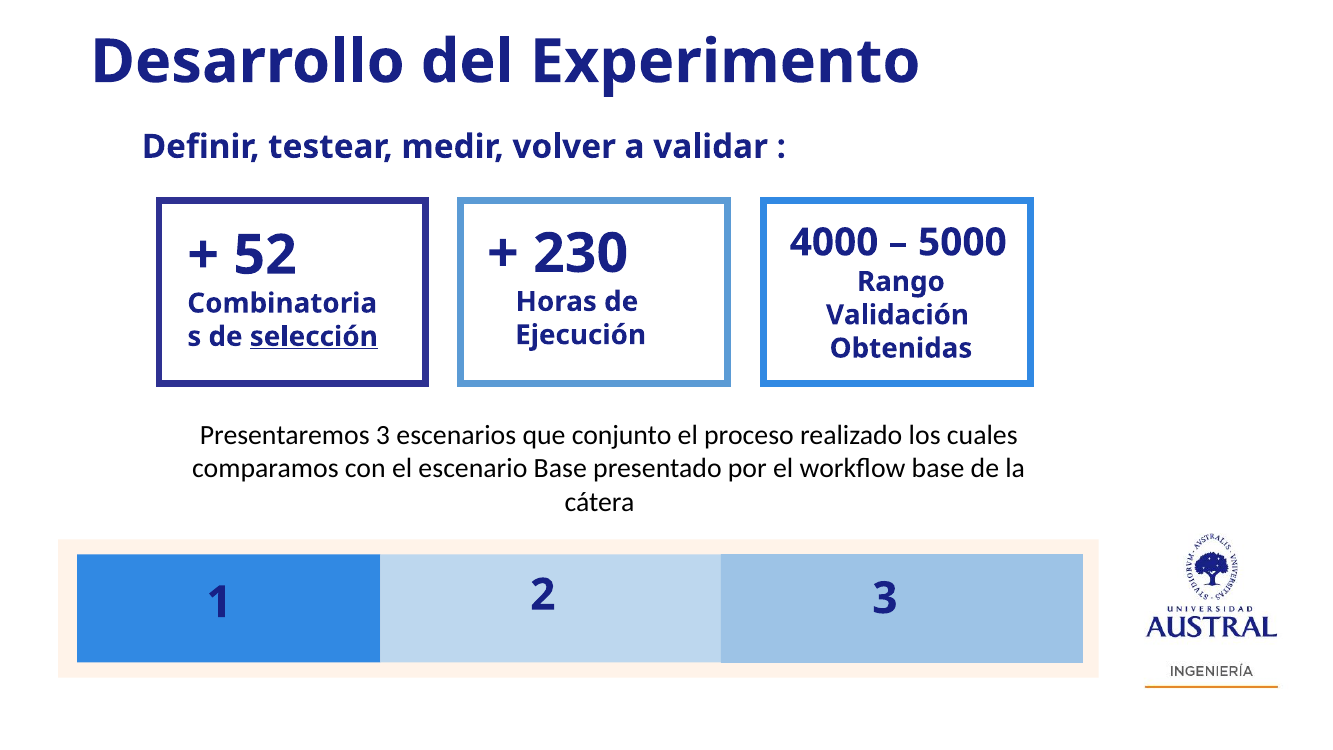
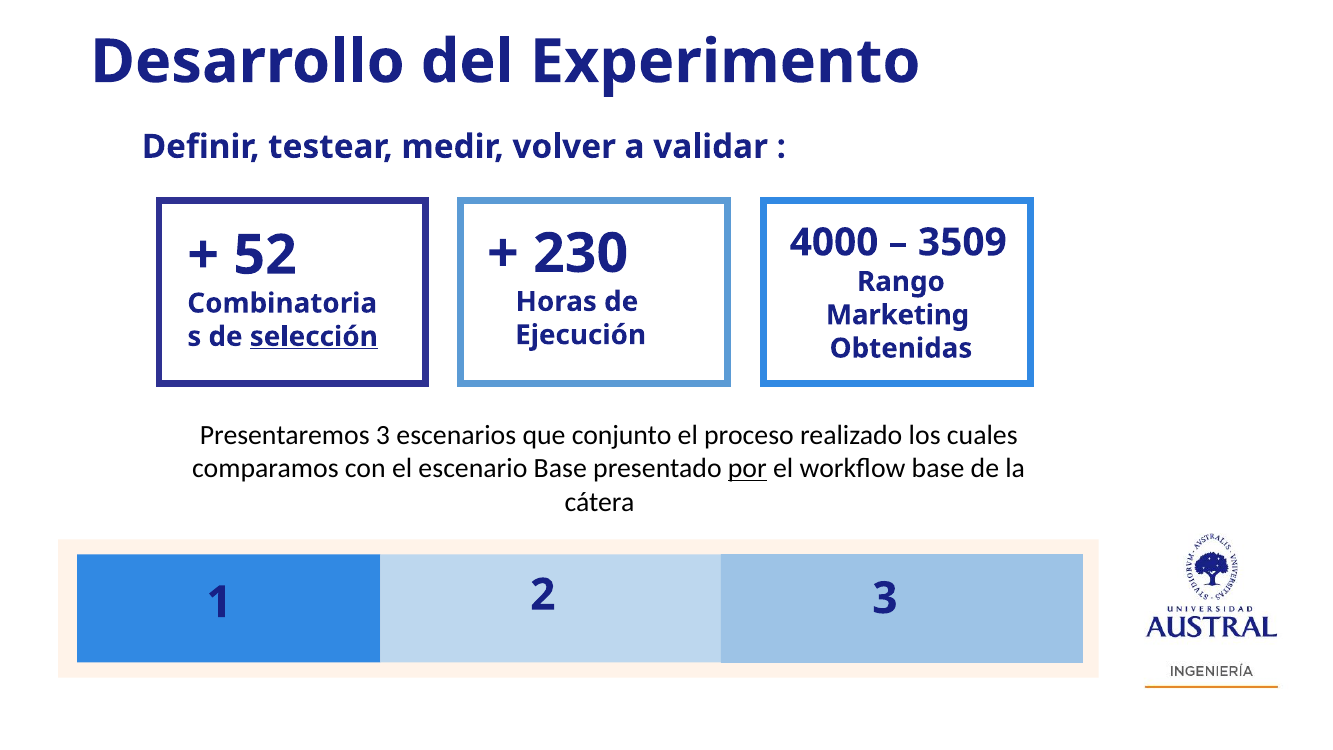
5000: 5000 -> 3509
Validación: Validación -> Marketing
por underline: none -> present
